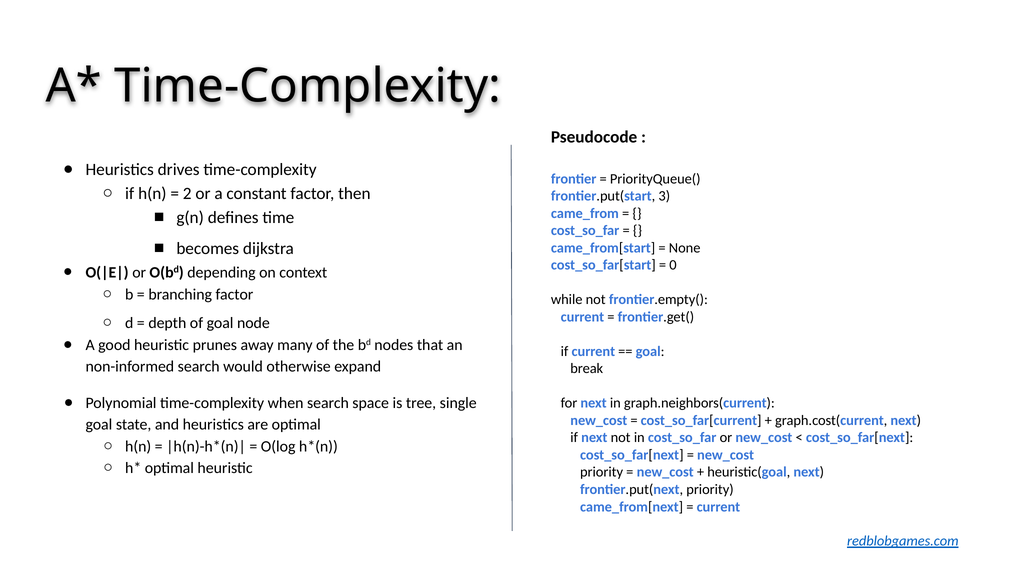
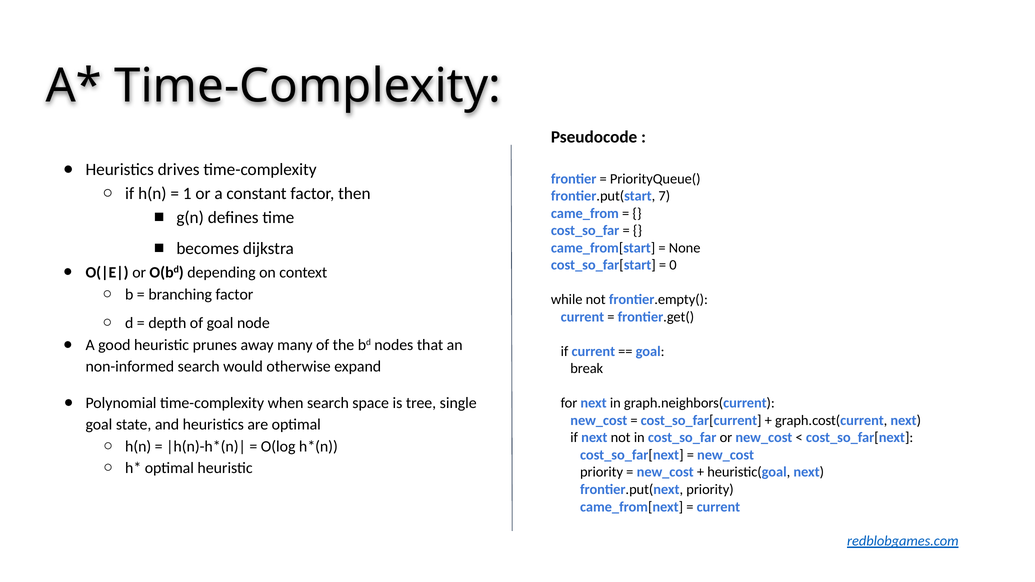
2: 2 -> 1
3: 3 -> 7
